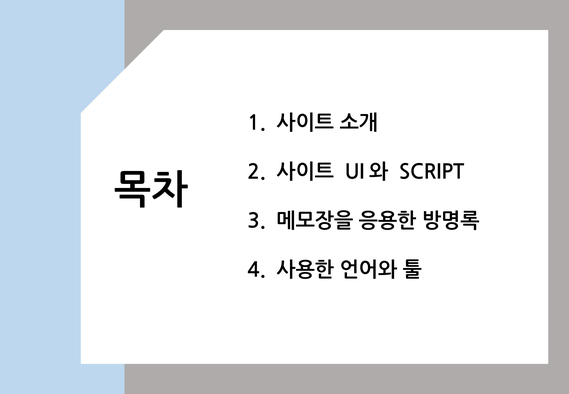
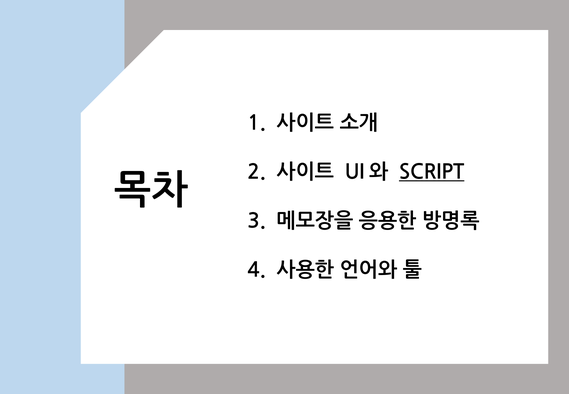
SCRIPT underline: none -> present
